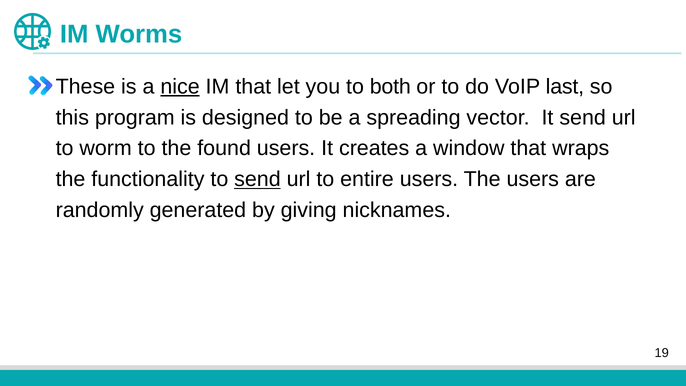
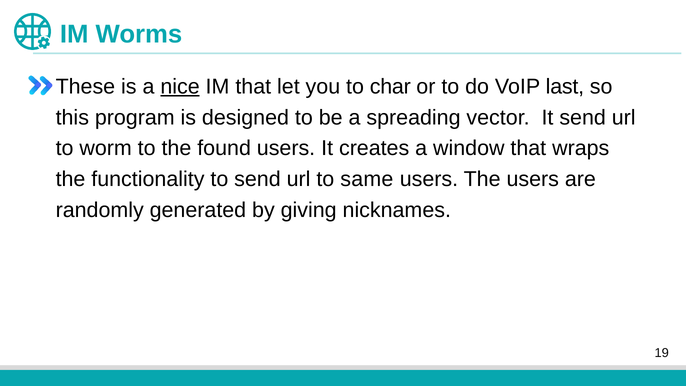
both: both -> char
send at (257, 179) underline: present -> none
entire: entire -> same
